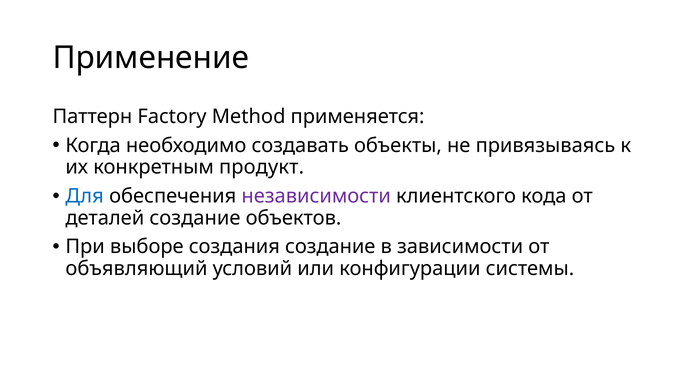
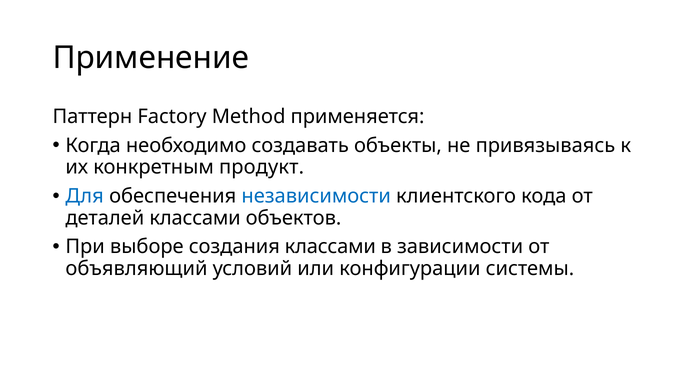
независимости colour: purple -> blue
деталей создание: создание -> классами
создания создание: создание -> классами
